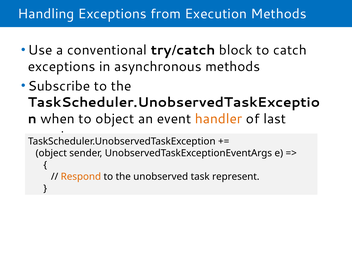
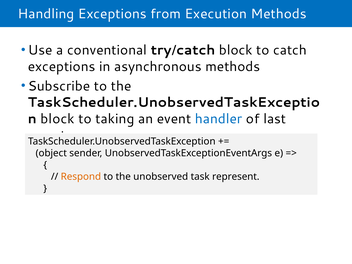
when at (58, 119): when -> block
to object: object -> taking
handler colour: orange -> blue
